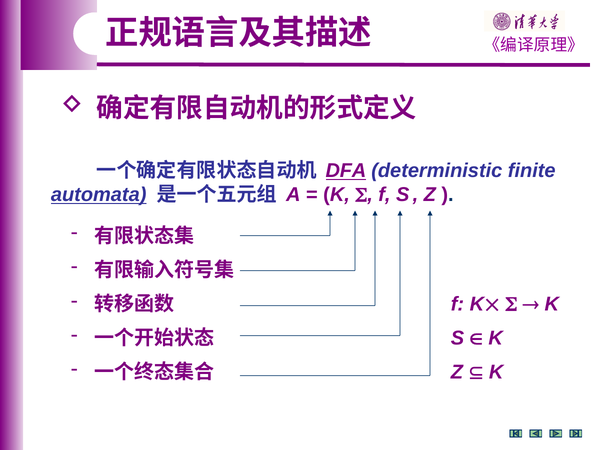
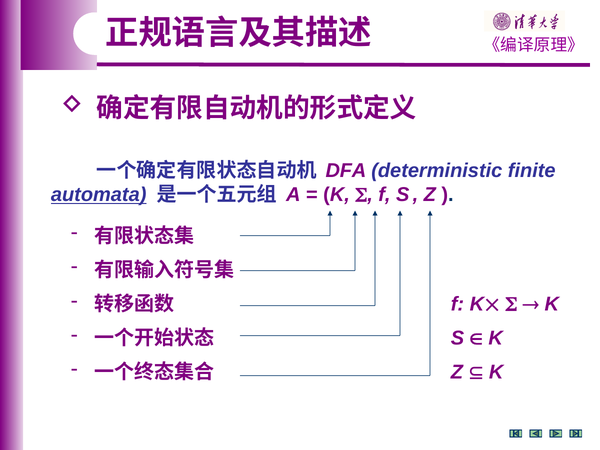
DFA underline: present -> none
